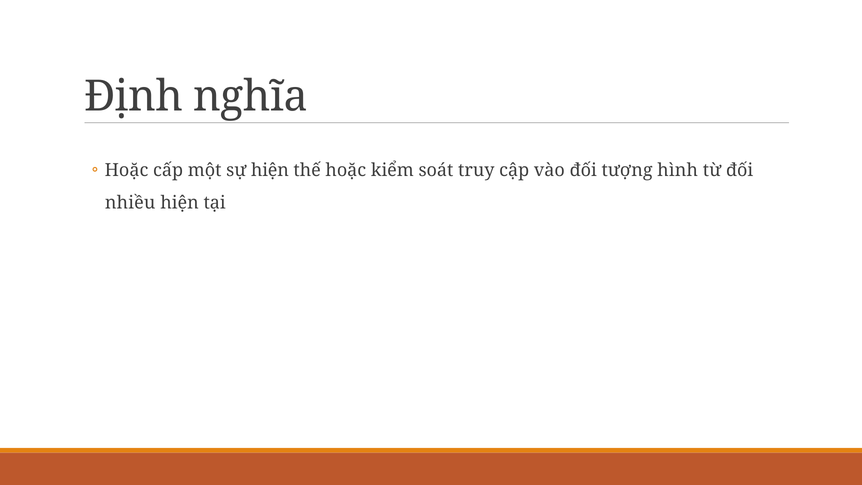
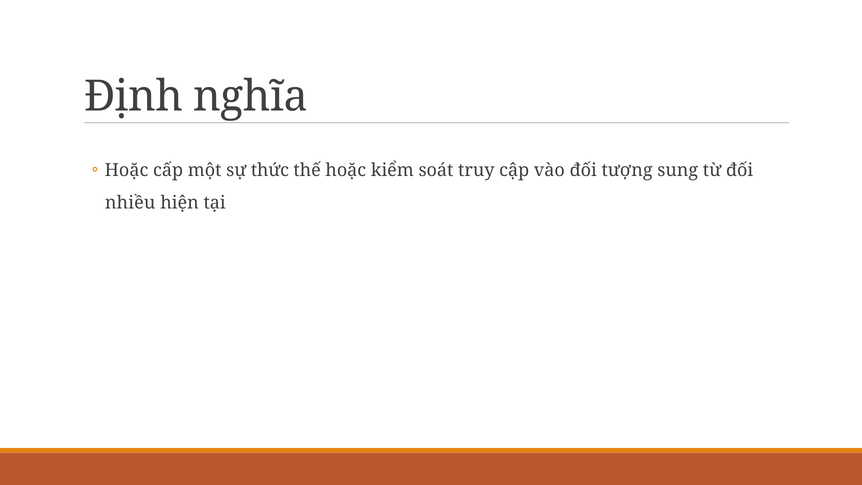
sự hiện: hiện -> thức
hình: hình -> sung
